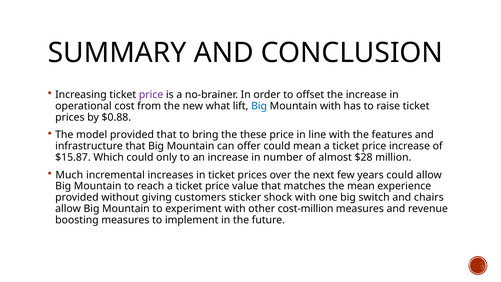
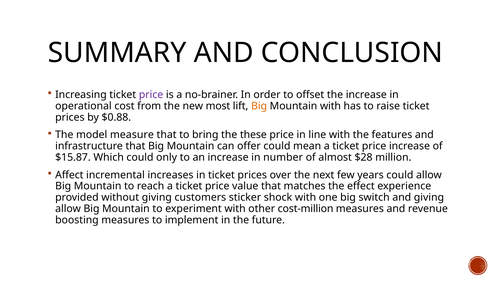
what: what -> most
Big at (259, 106) colour: blue -> orange
model provided: provided -> measure
Much: Much -> Affect
the mean: mean -> effect
and chairs: chairs -> giving
